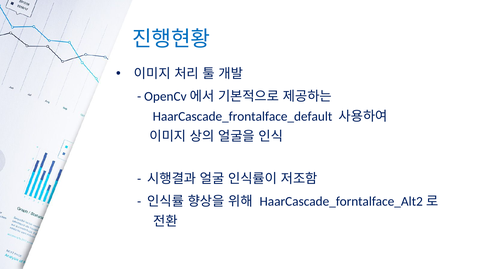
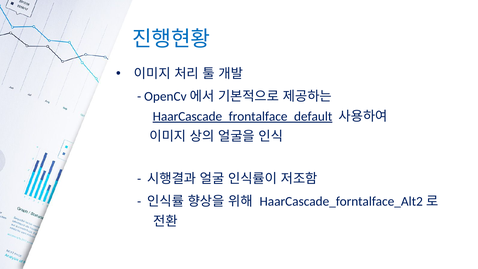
HaarCascade_frontalface_default underline: none -> present
